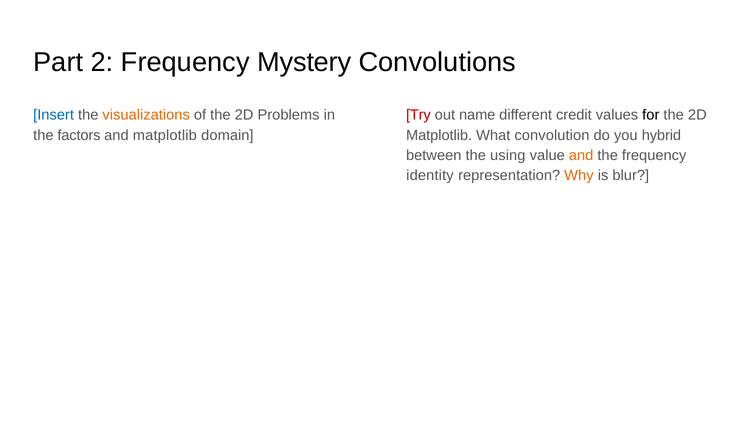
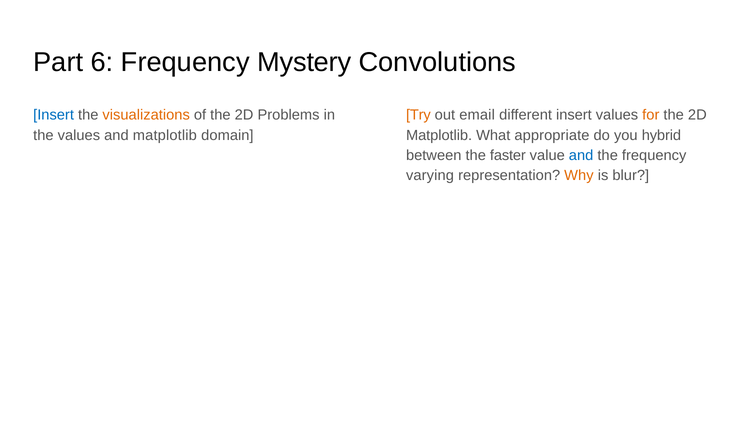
2: 2 -> 6
Try colour: red -> orange
name: name -> email
different credit: credit -> insert
for colour: black -> orange
the factors: factors -> values
convolution: convolution -> appropriate
using: using -> faster
and at (581, 155) colour: orange -> blue
identity: identity -> varying
